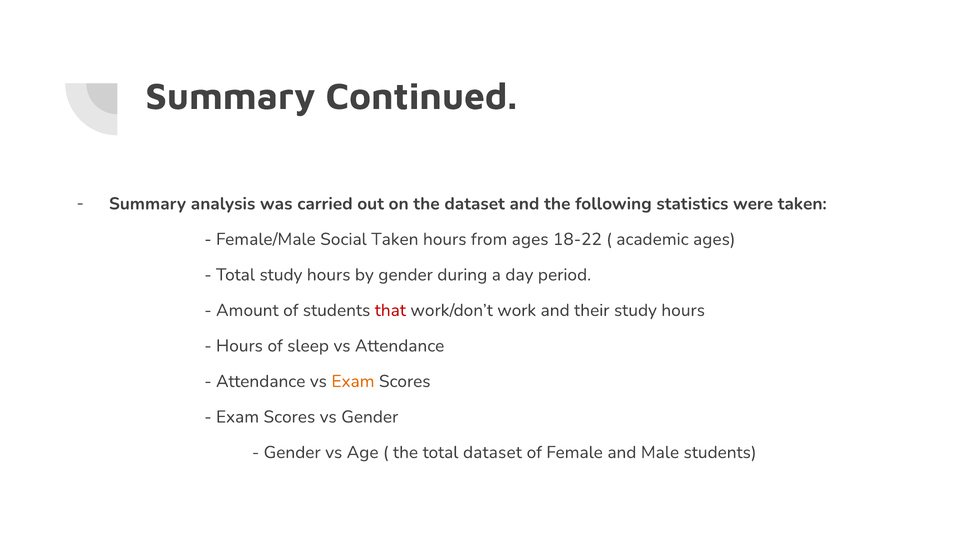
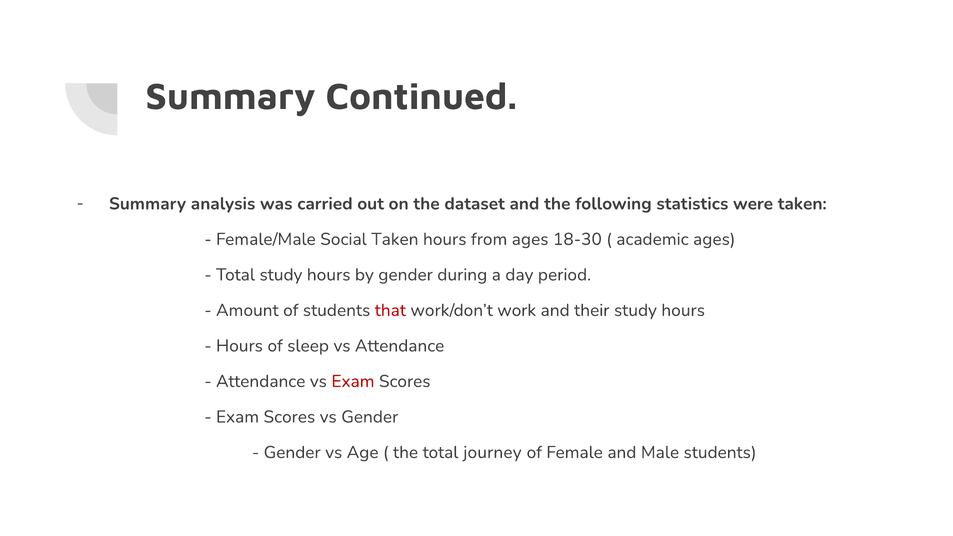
18-22: 18-22 -> 18-30
Exam at (353, 381) colour: orange -> red
total dataset: dataset -> journey
